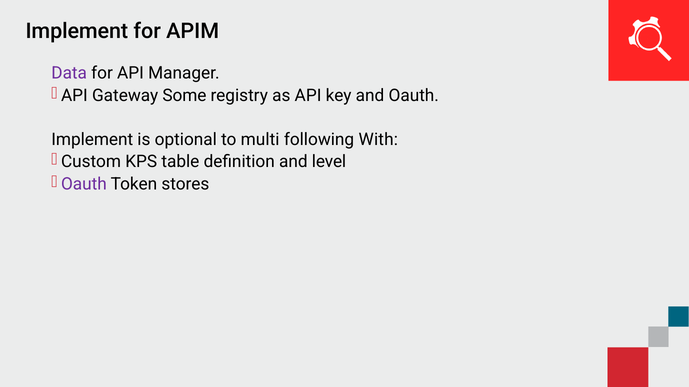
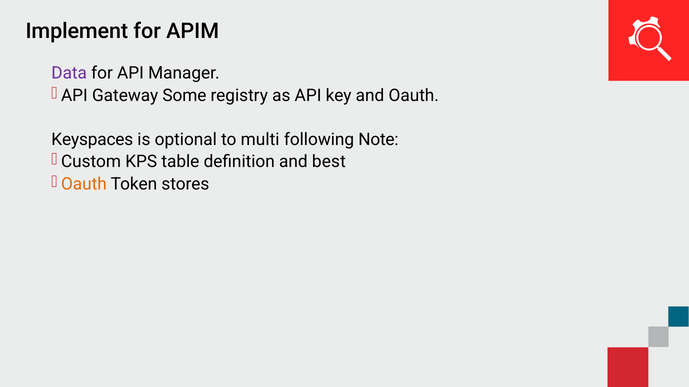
Implement at (92, 140): Implement -> Keyspaces
With: With -> Note
level: level -> best
Oauth at (84, 184) colour: purple -> orange
